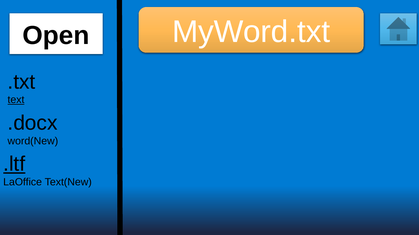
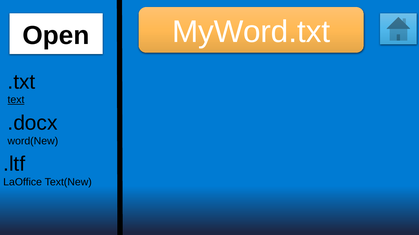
.ltf underline: present -> none
